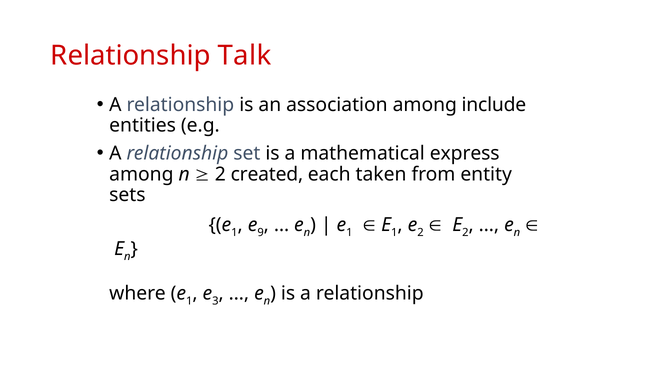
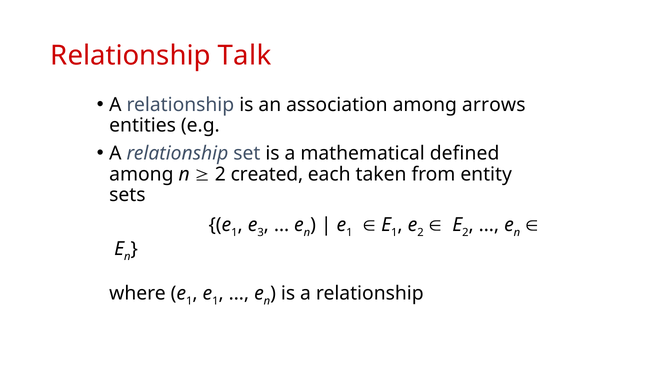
include: include -> arrows
express: express -> defined
9: 9 -> 3
3 at (215, 300): 3 -> 1
